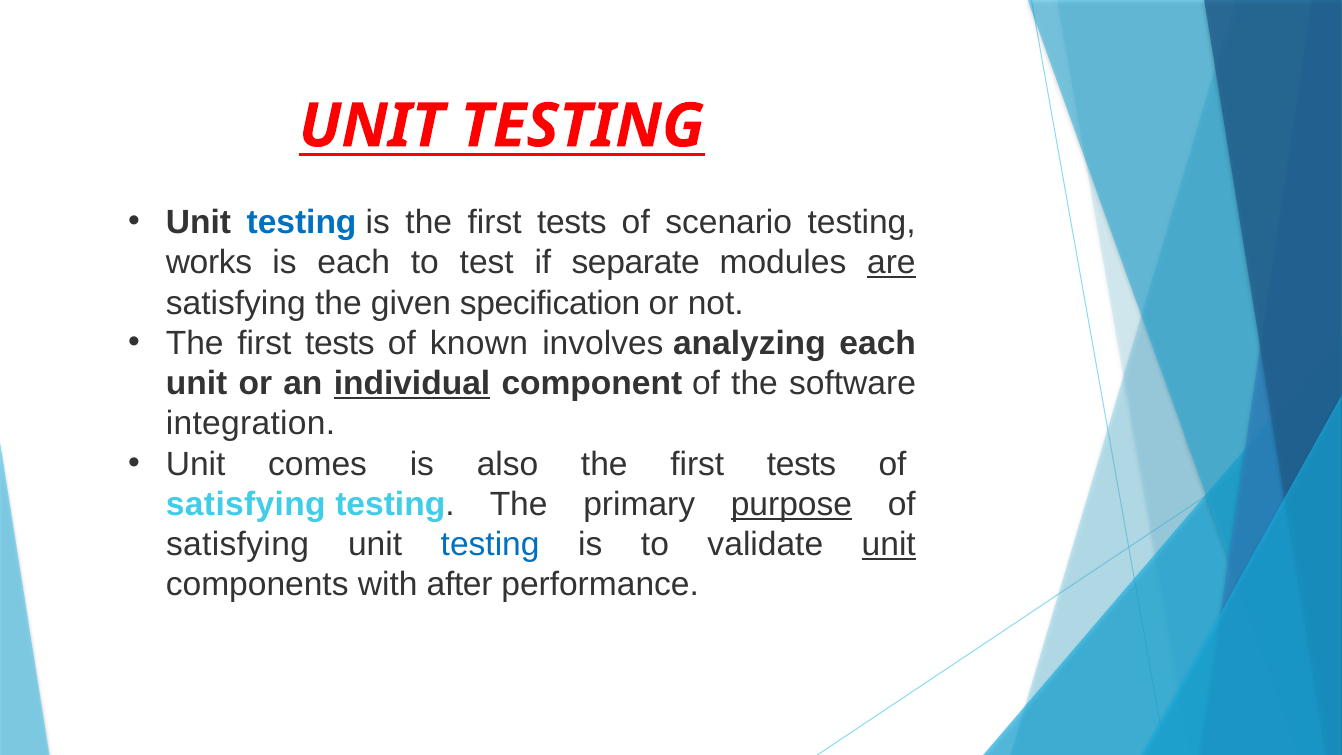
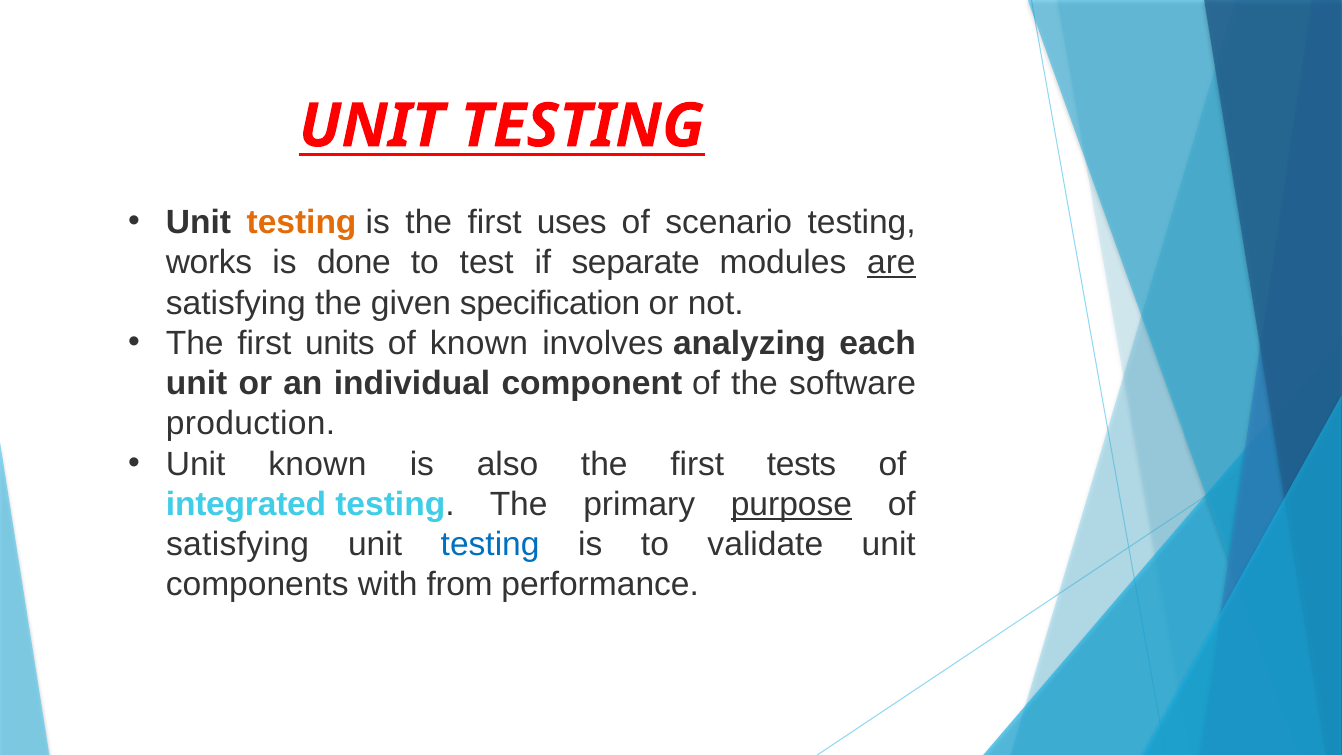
testing at (302, 222) colour: blue -> orange
is the first tests: tests -> uses
is each: each -> done
tests at (340, 343): tests -> units
individual underline: present -> none
integration: integration -> production
Unit comes: comes -> known
satisfying at (246, 504): satisfying -> integrated
unit at (889, 544) underline: present -> none
after: after -> from
